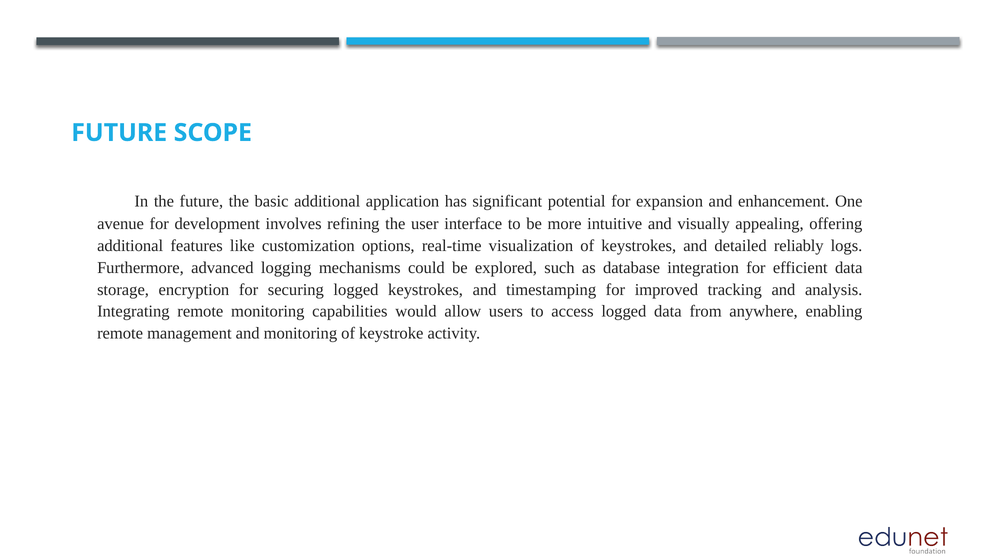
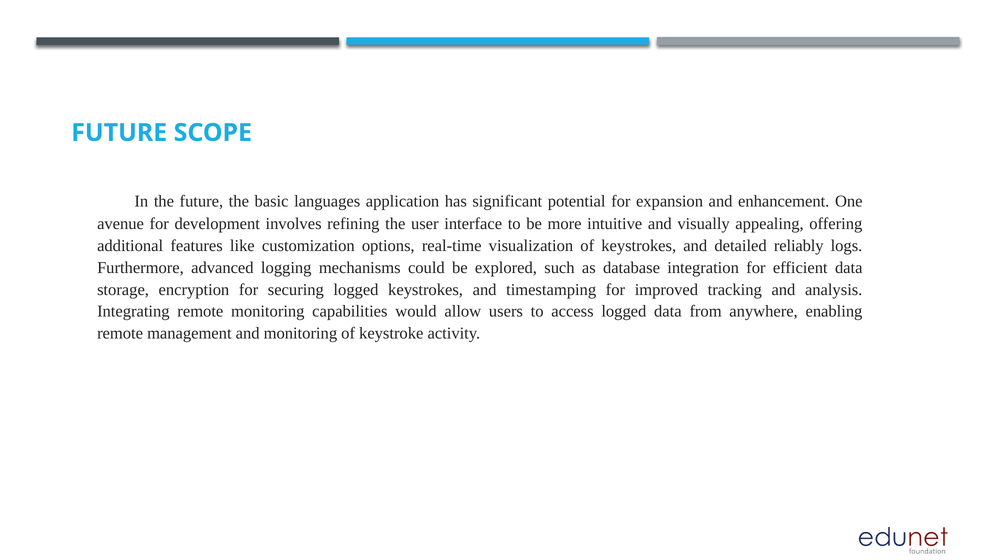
basic additional: additional -> languages
